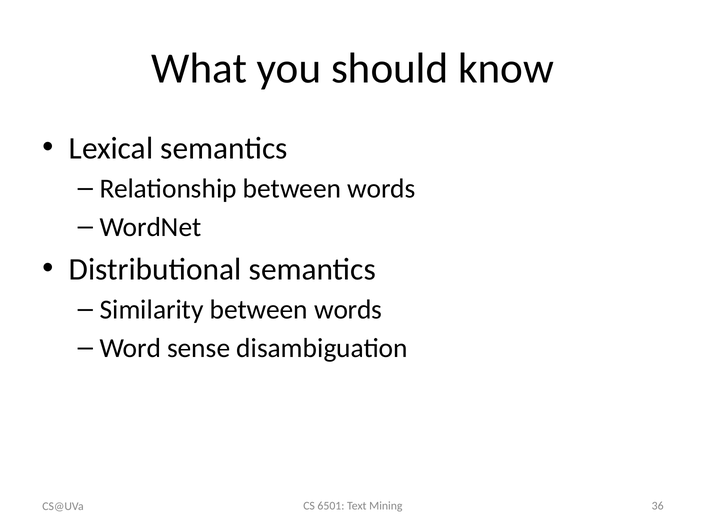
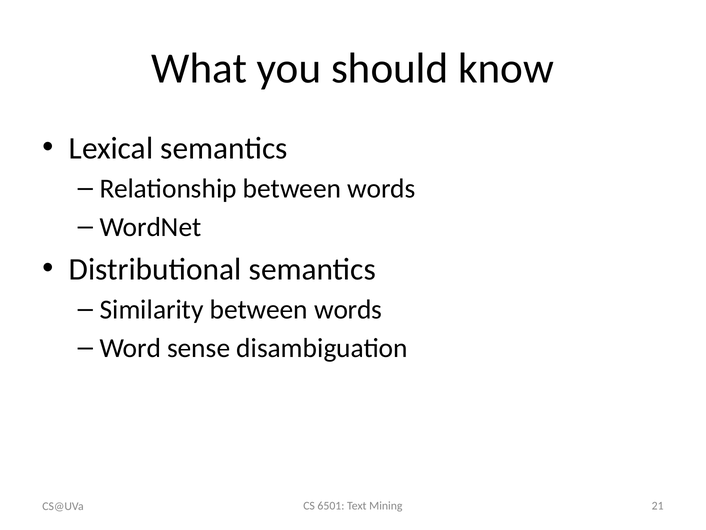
36: 36 -> 21
